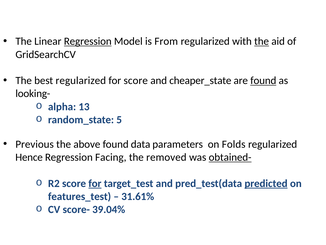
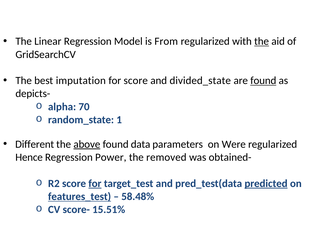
Regression at (88, 41) underline: present -> none
best regularized: regularized -> imputation
cheaper_state: cheaper_state -> divided_state
looking-: looking- -> depicts-
13: 13 -> 70
5: 5 -> 1
Previous: Previous -> Different
above underline: none -> present
Folds: Folds -> Were
Facing: Facing -> Power
obtained- underline: present -> none
features_test underline: none -> present
31.61%: 31.61% -> 58.48%
39.04%: 39.04% -> 15.51%
